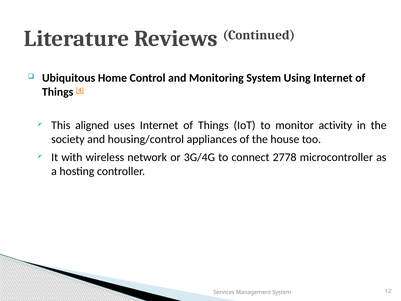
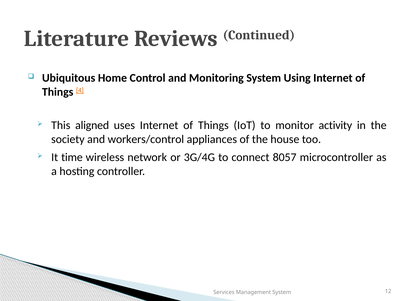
housing/control: housing/control -> workers/control
with: with -> time
2778: 2778 -> 8057
